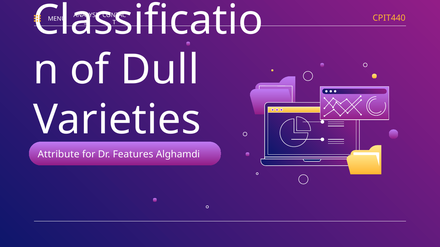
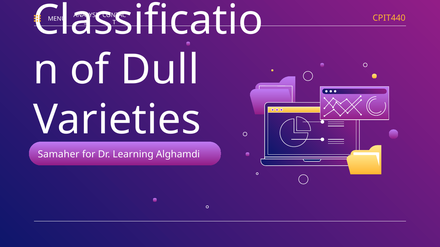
Attribute: Attribute -> Samaher
Features: Features -> Learning
